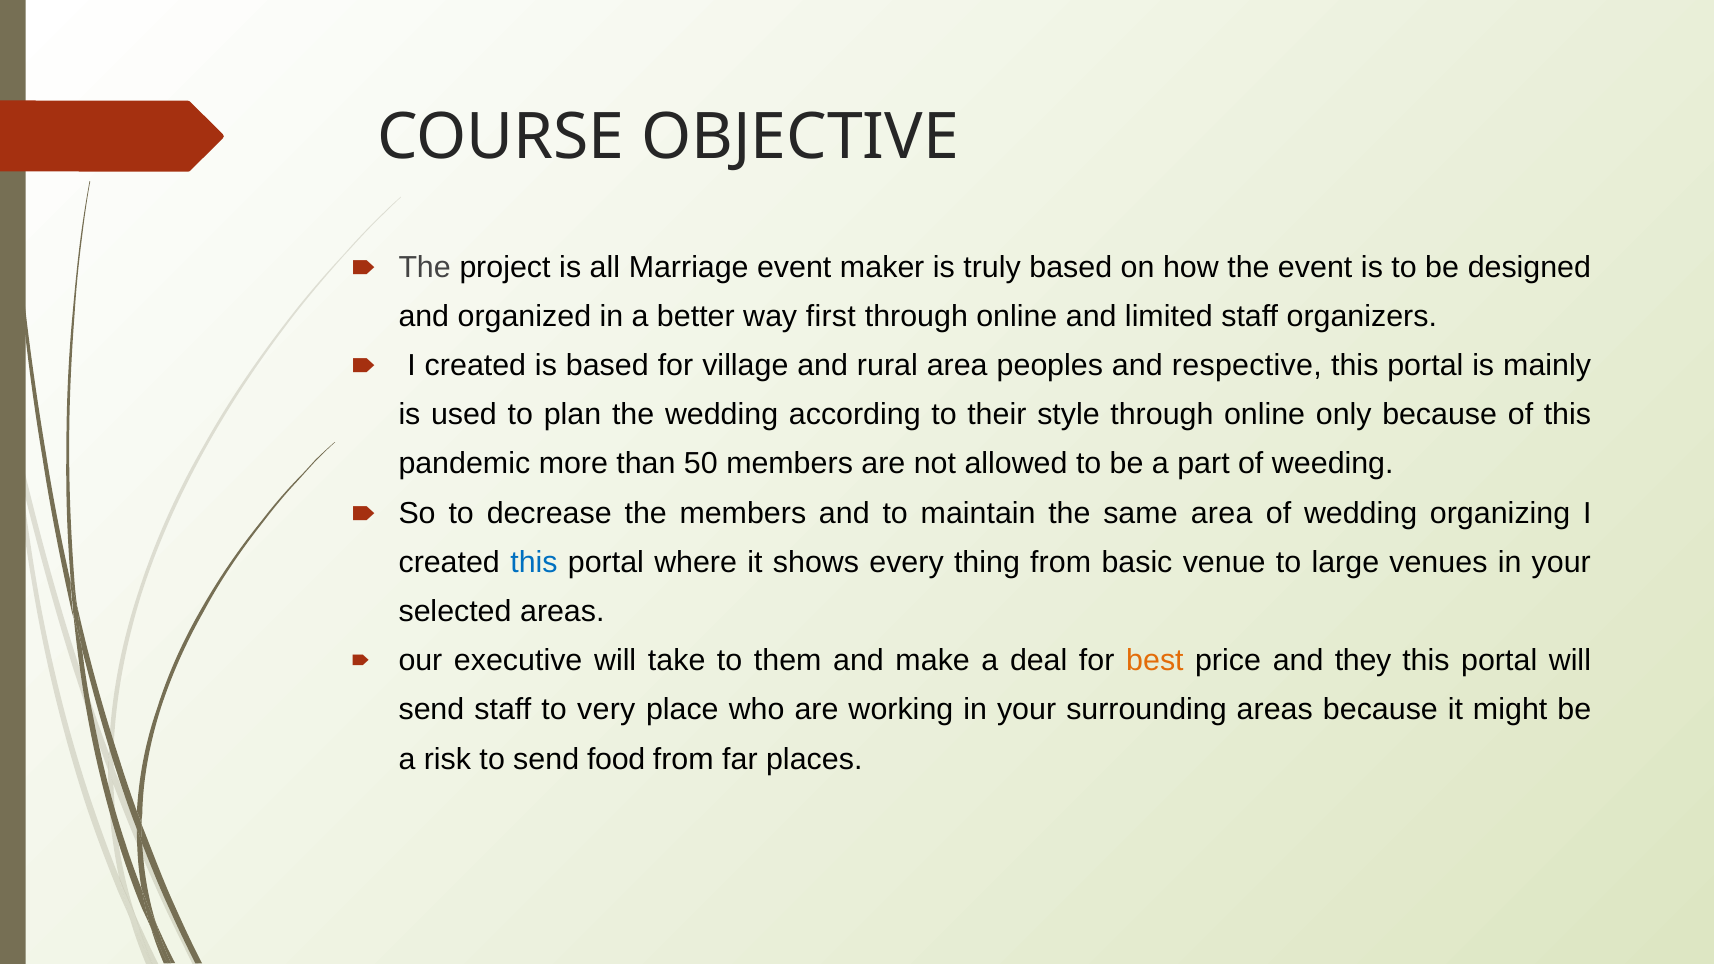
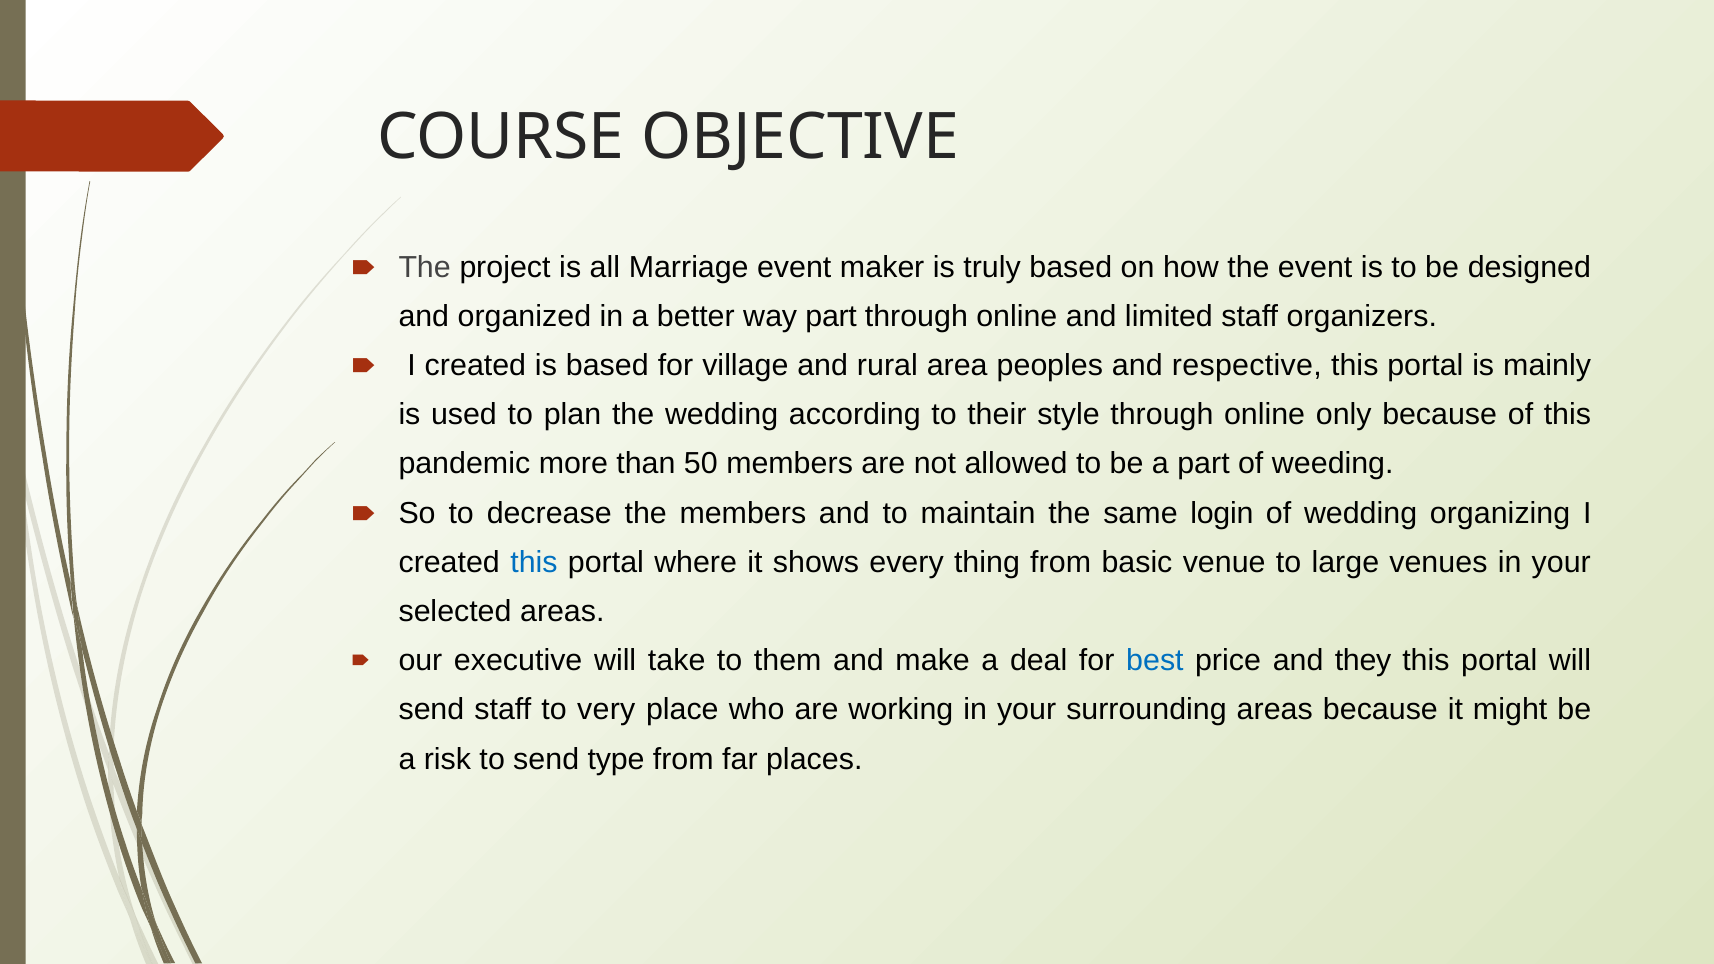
way first: first -> part
same area: area -> login
best colour: orange -> blue
food: food -> type
